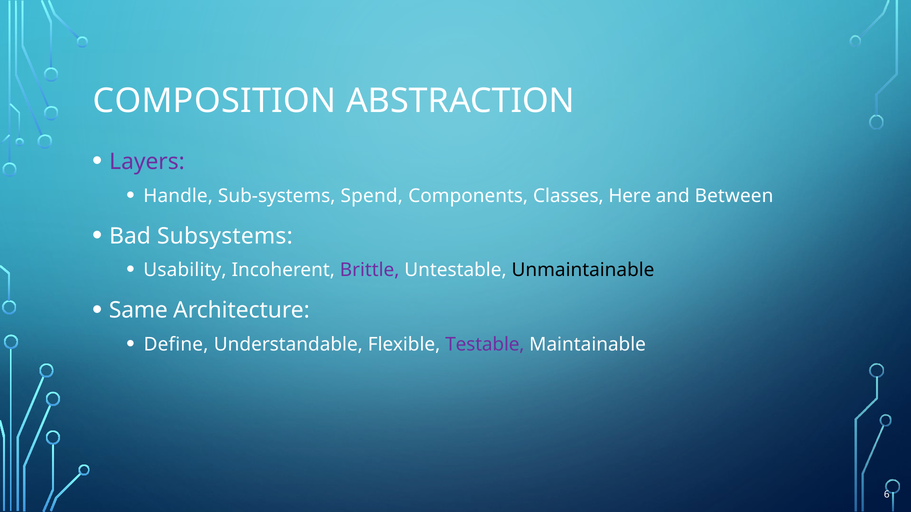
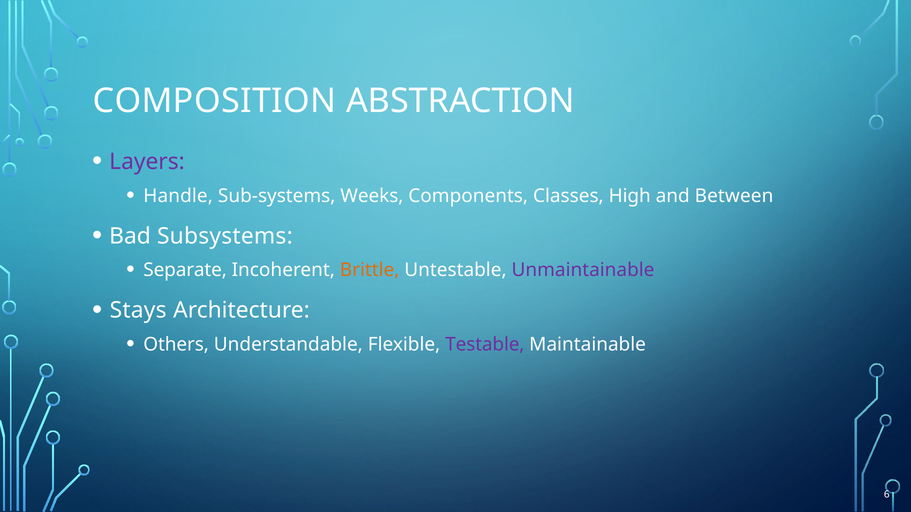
Spend: Spend -> Weeks
Here: Here -> High
Usability: Usability -> Separate
Brittle colour: purple -> orange
Unmaintainable colour: black -> purple
Same: Same -> Stays
Define: Define -> Others
